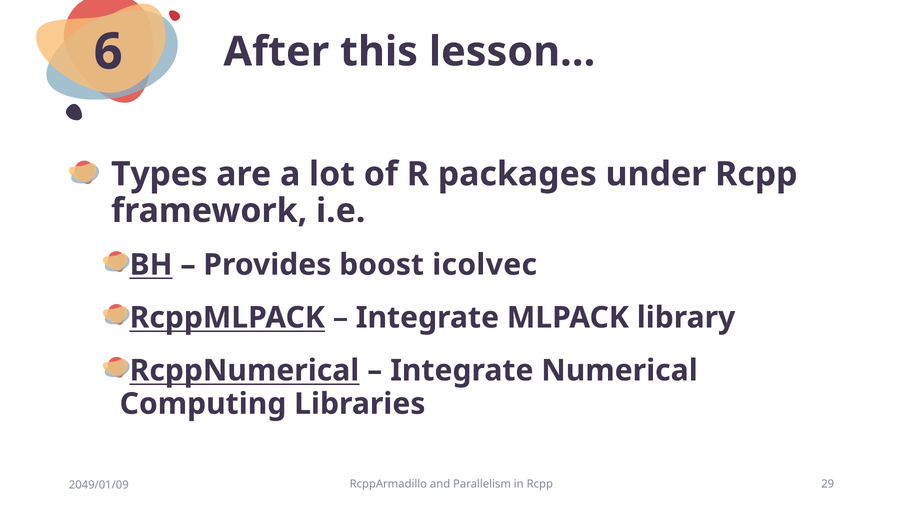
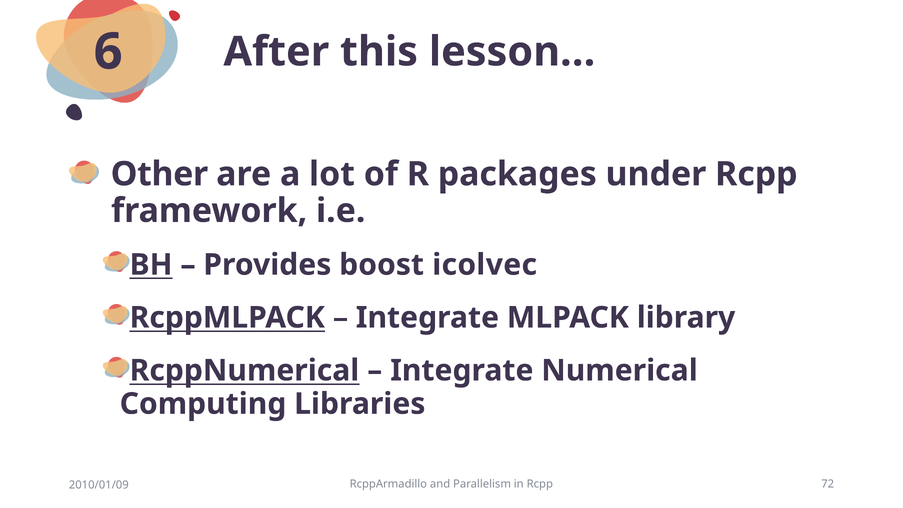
Types: Types -> Other
29: 29 -> 72
2049/01/09: 2049/01/09 -> 2010/01/09
